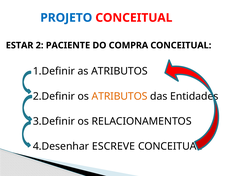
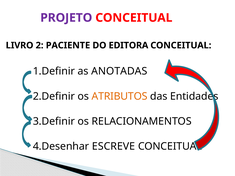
PROJETO colour: blue -> purple
ESTAR: ESTAR -> LIVRO
COMPRA: COMPRA -> EDITORA
as ATRIBUTOS: ATRIBUTOS -> ANOTADAS
